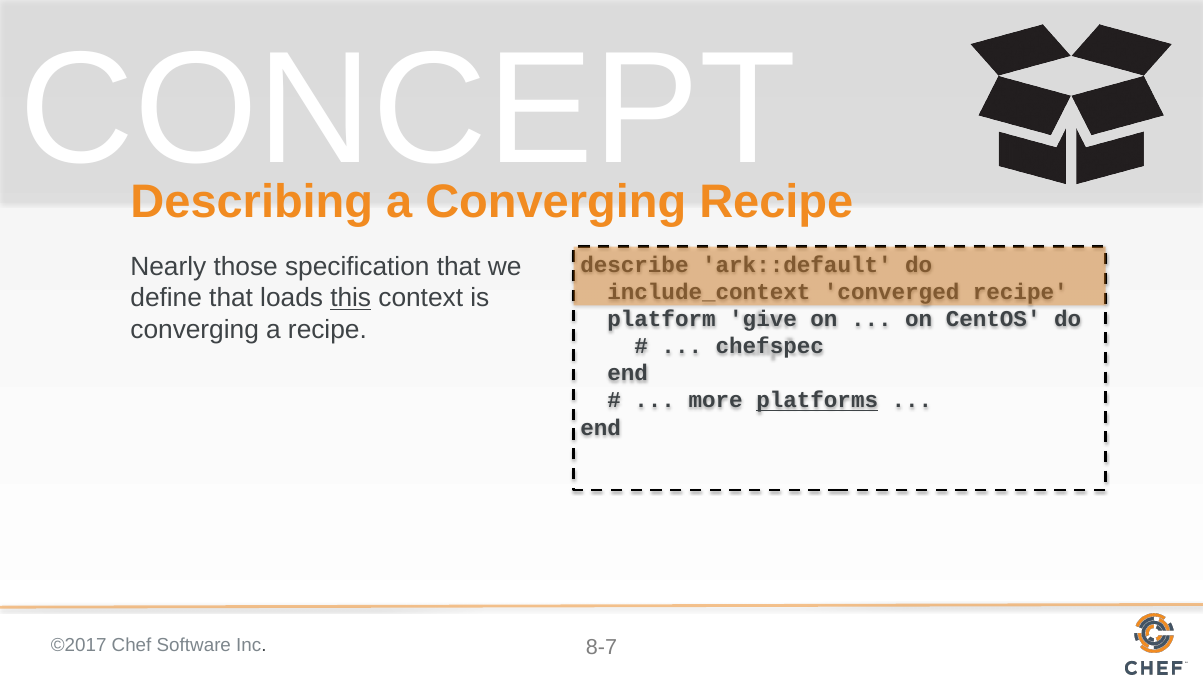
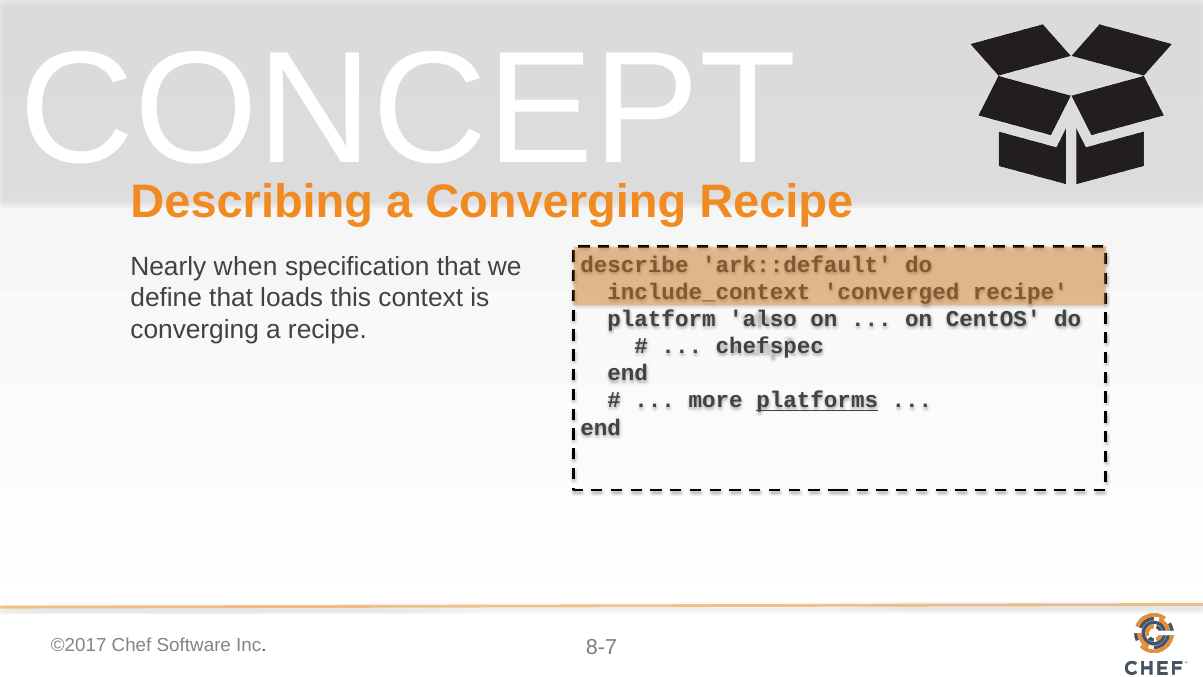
those: those -> when
this underline: present -> none
give: give -> also
